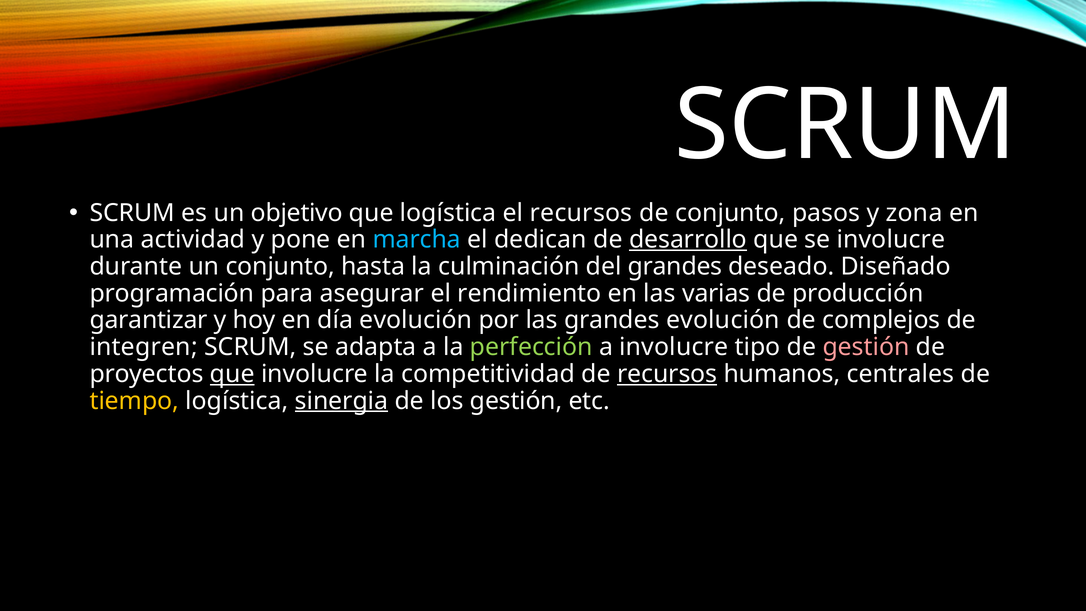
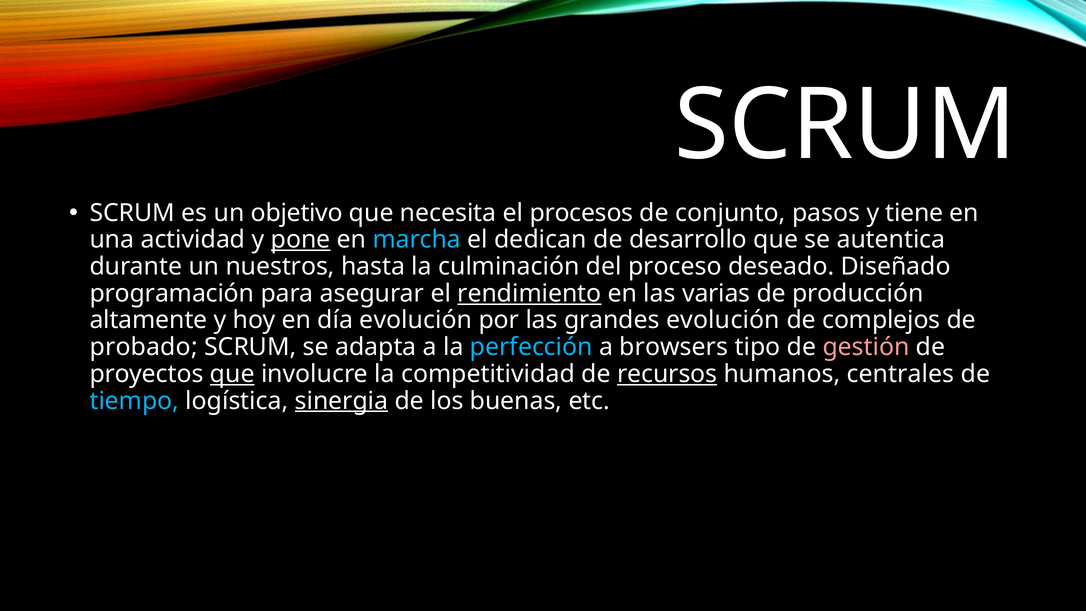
que logística: logística -> necesita
el recursos: recursos -> procesos
zona: zona -> tiene
pone underline: none -> present
desarrollo underline: present -> none
se involucre: involucre -> autentica
un conjunto: conjunto -> nuestros
del grandes: grandes -> proceso
rendimiento underline: none -> present
garantizar: garantizar -> altamente
integren: integren -> probado
perfección colour: light green -> light blue
a involucre: involucre -> browsers
tiempo colour: yellow -> light blue
los gestión: gestión -> buenas
